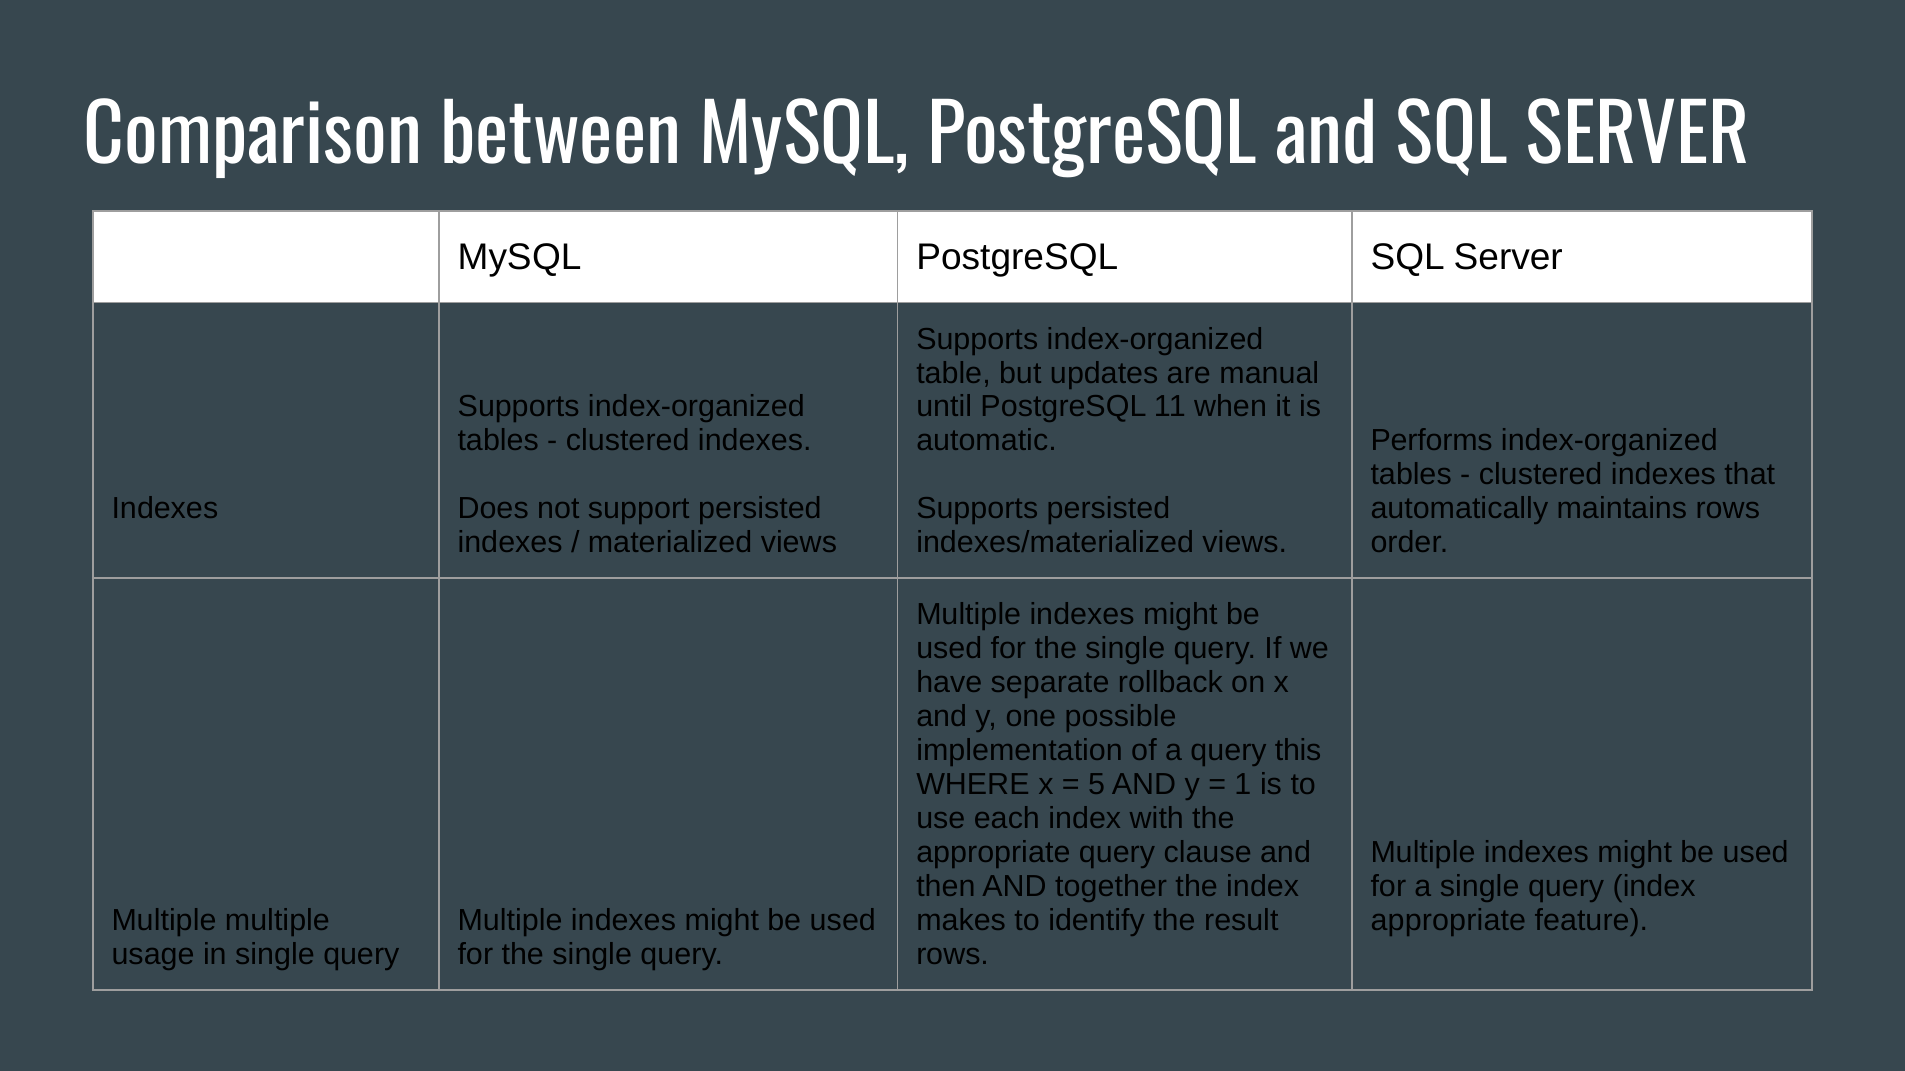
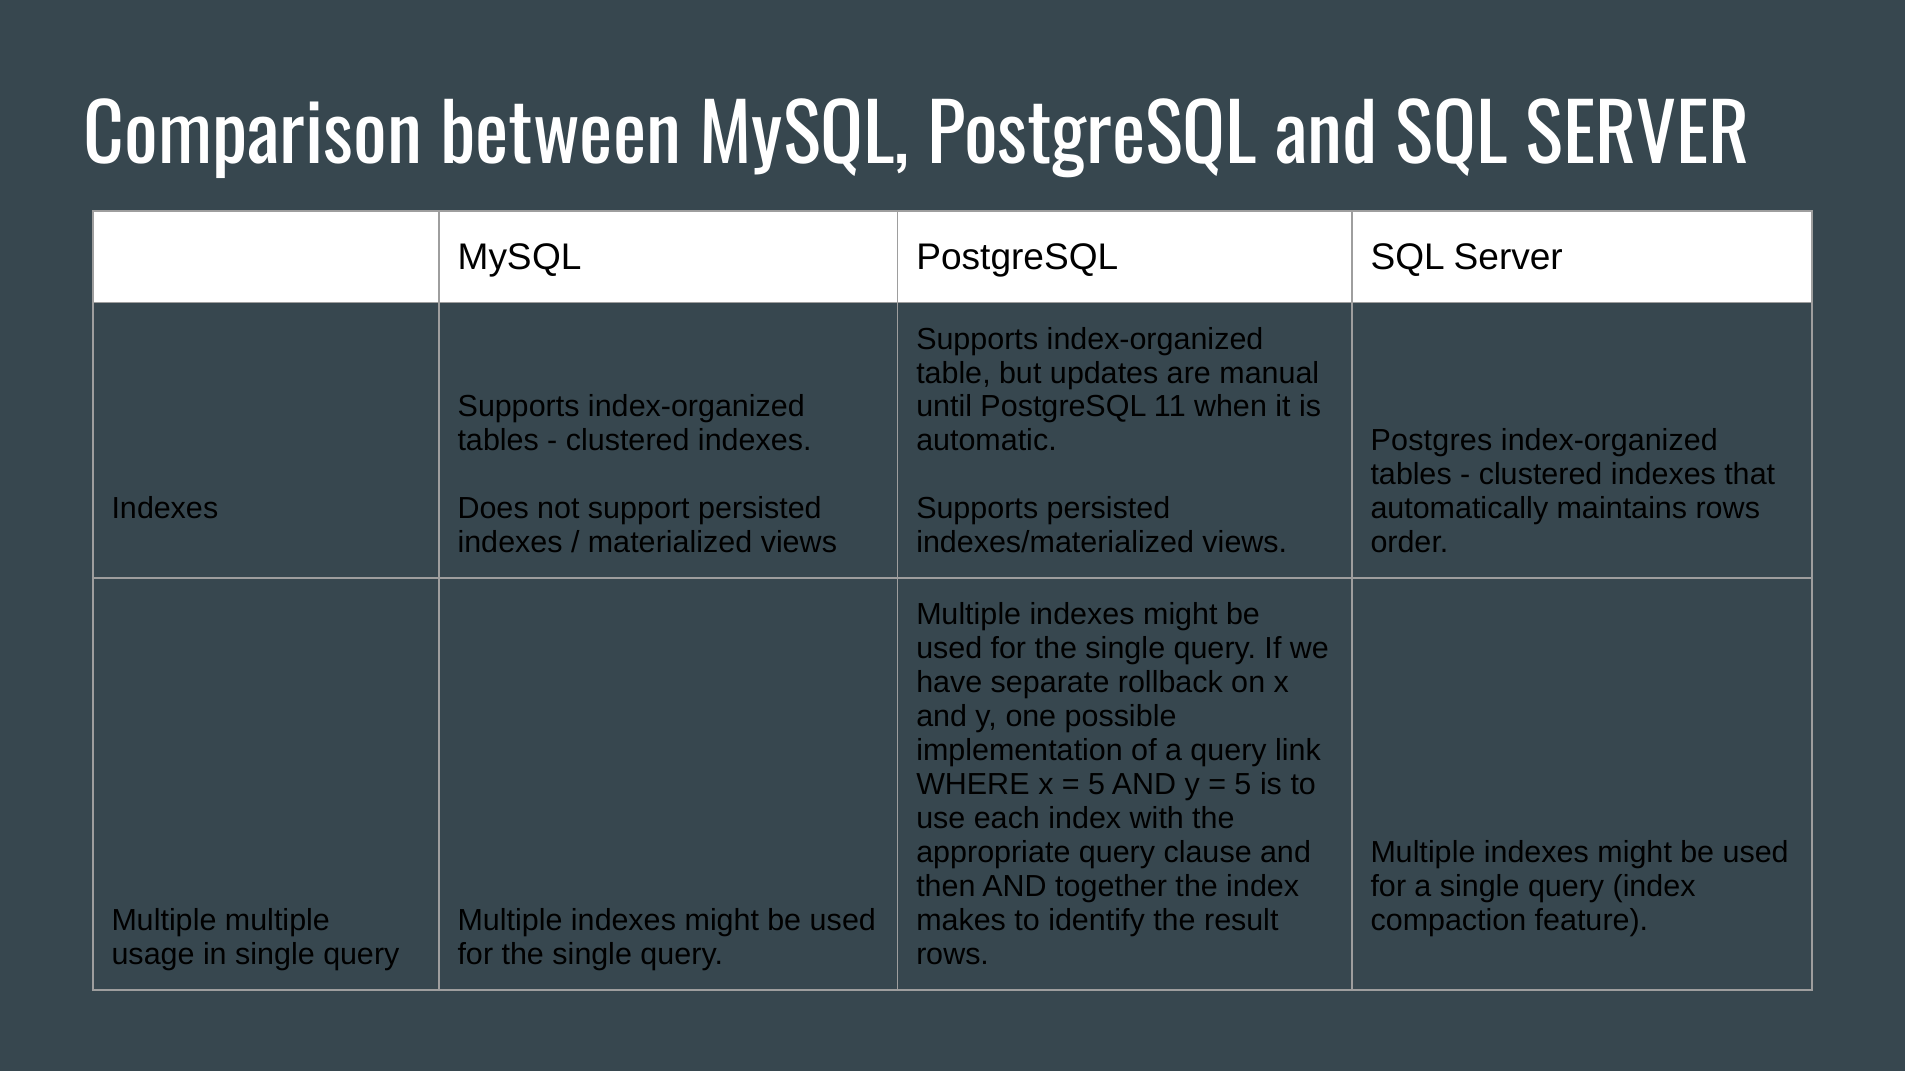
Performs: Performs -> Postgres
this: this -> link
1 at (1243, 785): 1 -> 5
appropriate at (1448, 921): appropriate -> compaction
